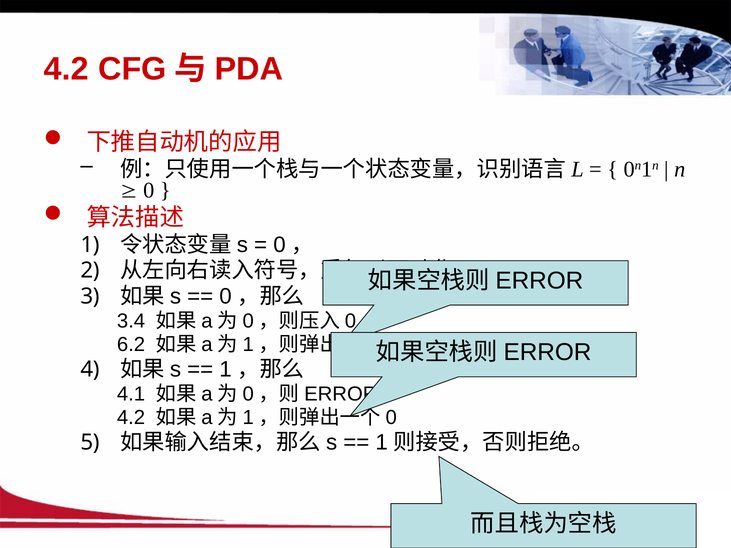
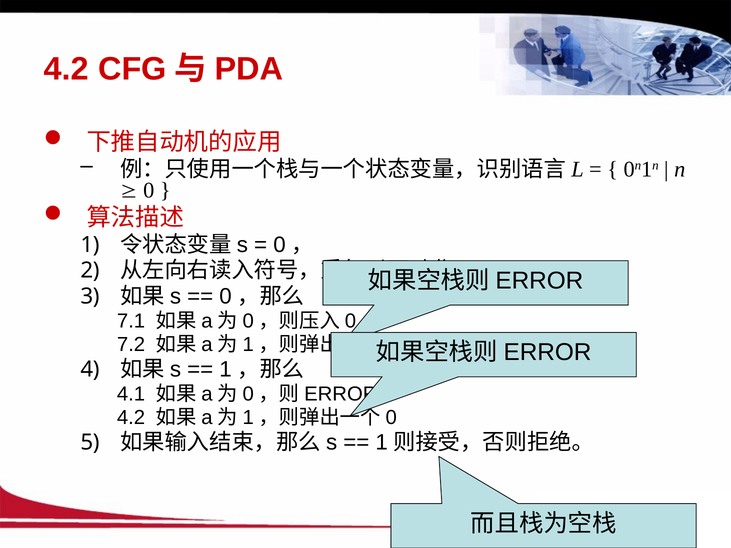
3.4: 3.4 -> 7.1
6.2: 6.2 -> 7.2
